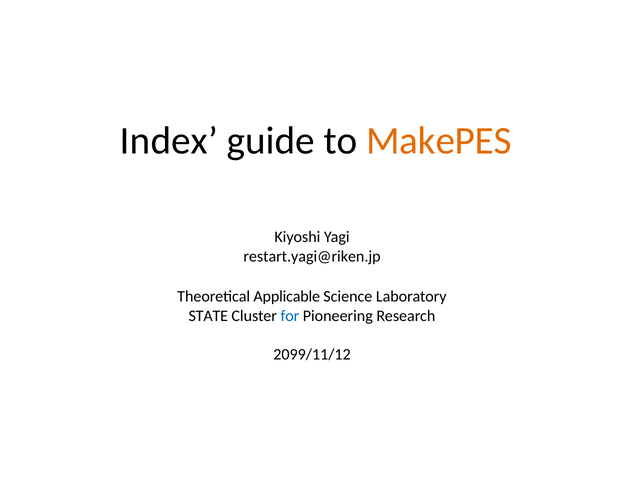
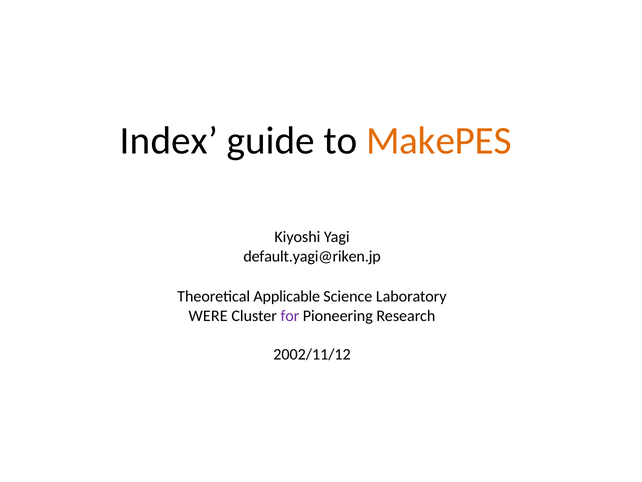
restart.yagi@riken.jp: restart.yagi@riken.jp -> default.yagi@riken.jp
STATE: STATE -> WERE
for colour: blue -> purple
2099/11/12: 2099/11/12 -> 2002/11/12
